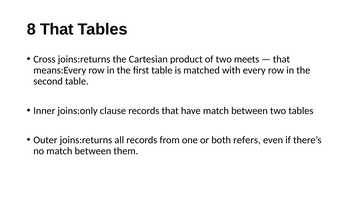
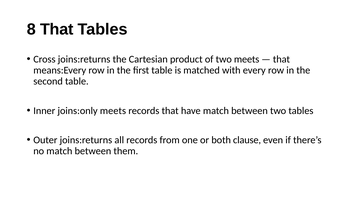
joins:only clause: clause -> meets
refers: refers -> clause
